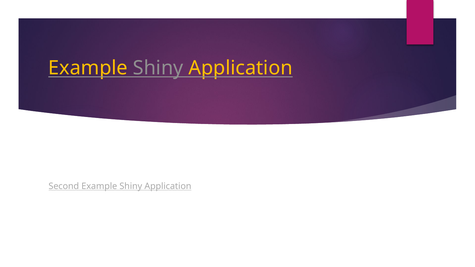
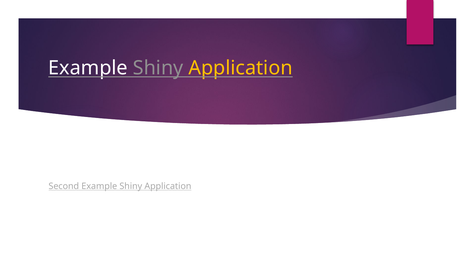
Example at (88, 68) colour: yellow -> white
